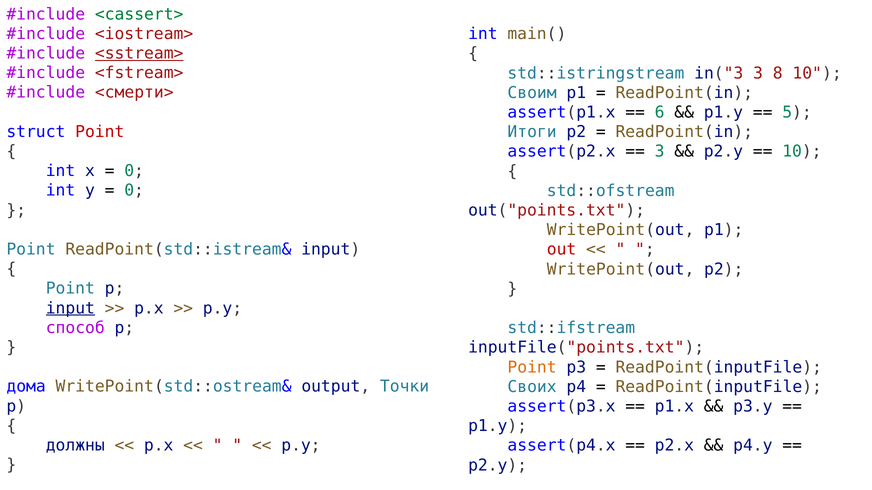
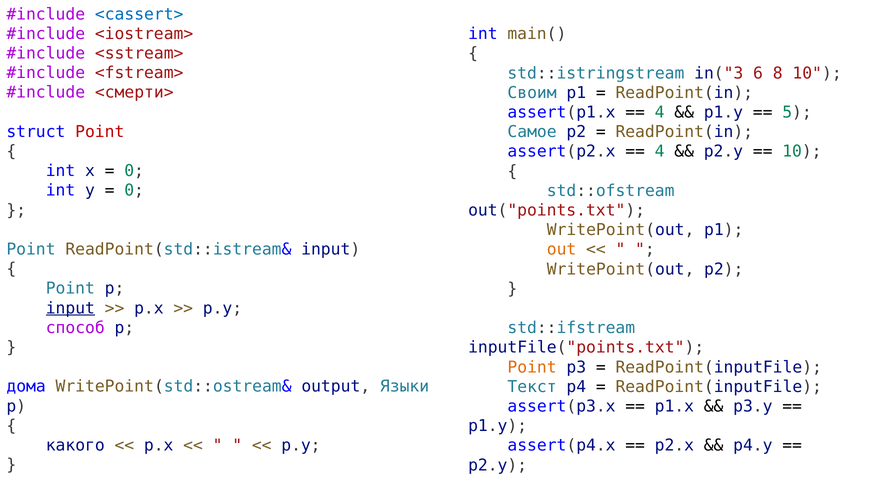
<cassert> colour: green -> blue
<sstream> underline: present -> none
in("3 3: 3 -> 6
6 at (660, 112): 6 -> 4
Итоги: Итоги -> Самое
3 at (660, 152): 3 -> 4
out colour: red -> orange
Точки: Точки -> Языки
Своих: Своих -> Текст
должны: должны -> какого
